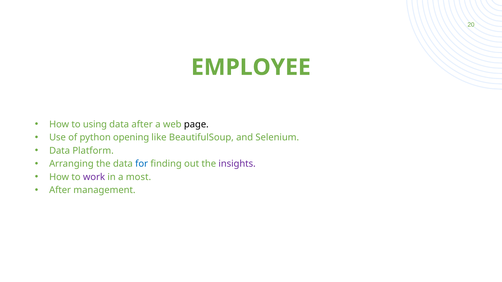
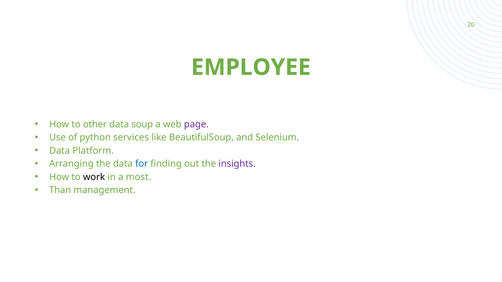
using: using -> other
data after: after -> soup
page colour: black -> purple
opening: opening -> services
work colour: purple -> black
After at (60, 190): After -> Than
